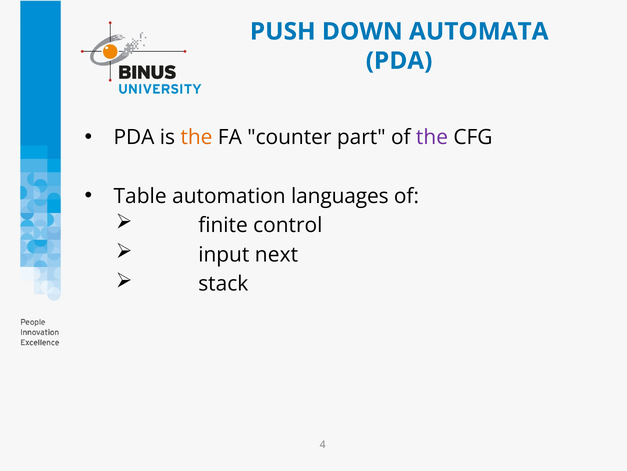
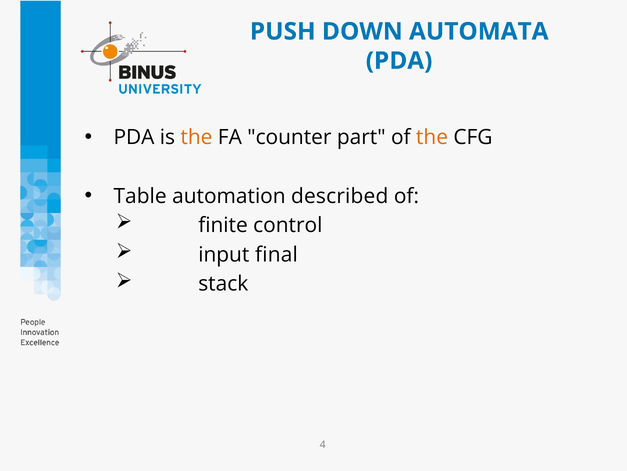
the at (432, 137) colour: purple -> orange
languages: languages -> described
next: next -> final
